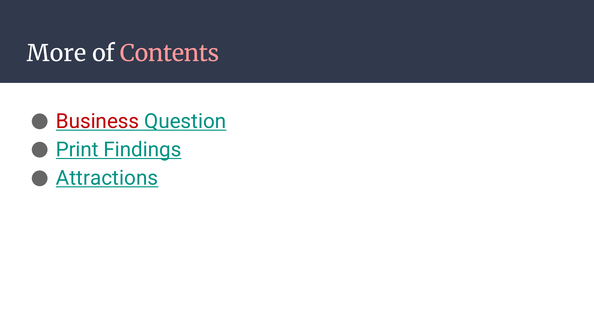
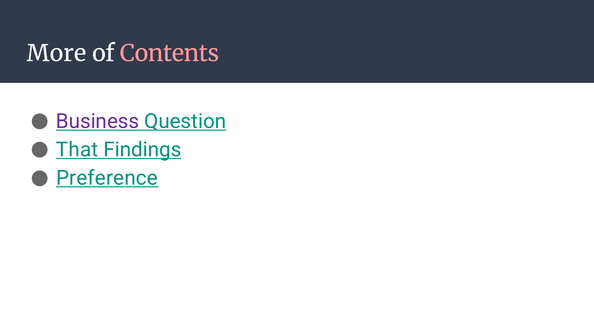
Business colour: red -> purple
Print: Print -> That
Attractions: Attractions -> Preference
